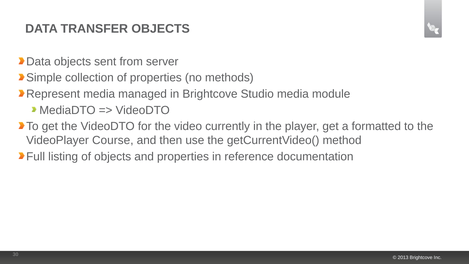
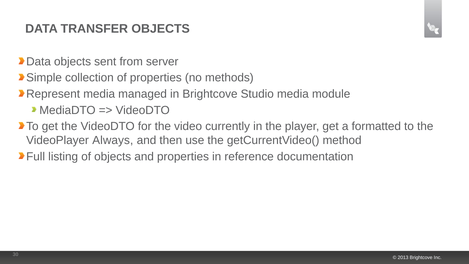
Course: Course -> Always
